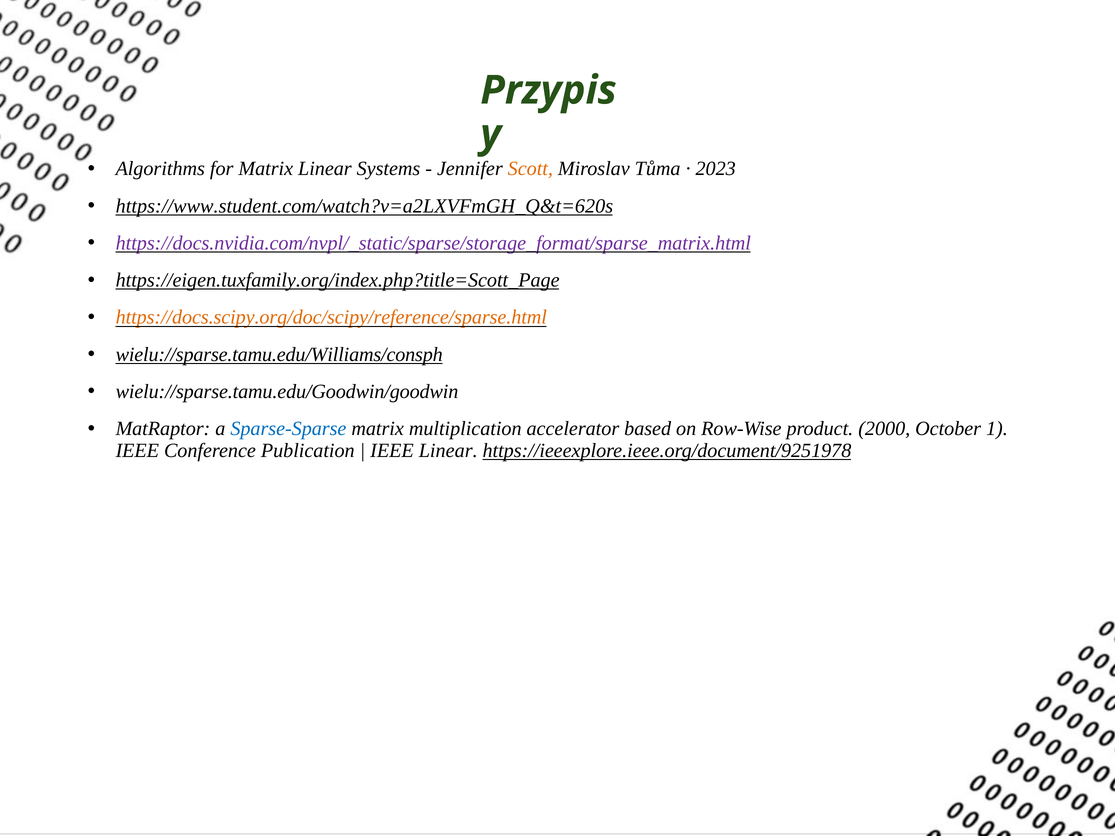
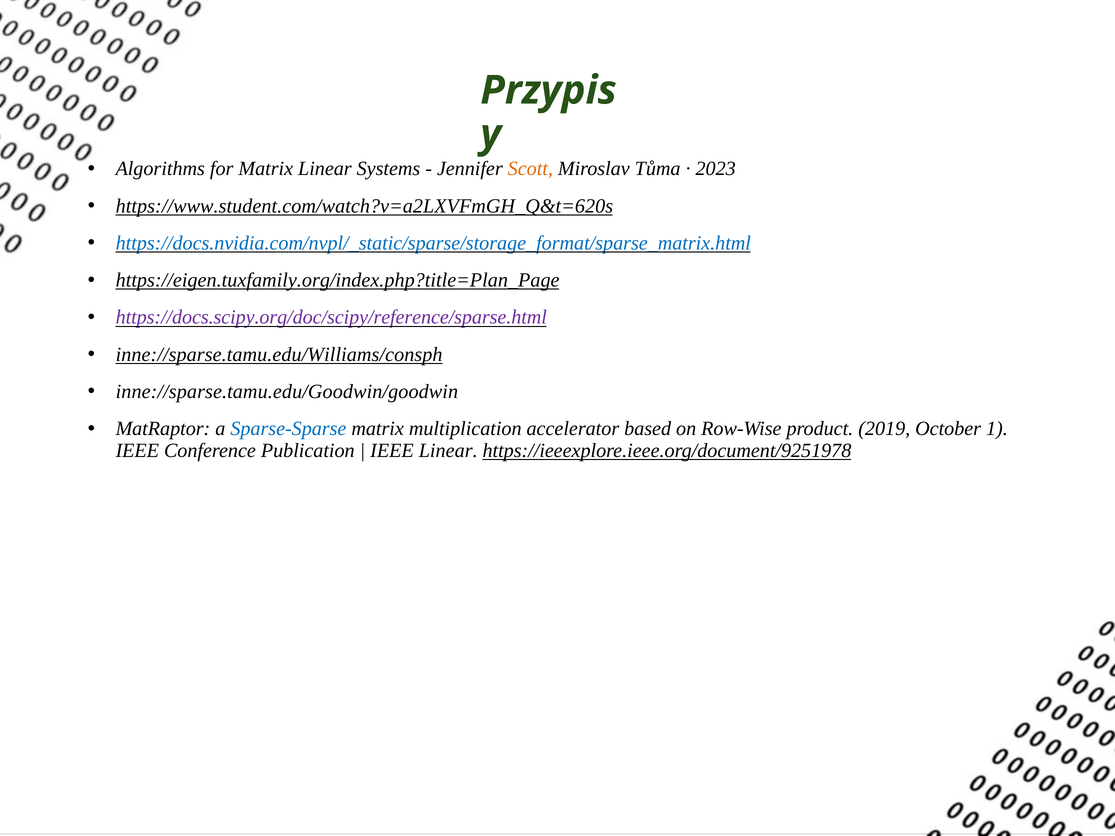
https://docs.nvidia.com/nvpl/_static/sparse/storage_format/sparse_matrix.html colour: purple -> blue
https://eigen.tuxfamily.org/index.php?title=Scott_Page: https://eigen.tuxfamily.org/index.php?title=Scott_Page -> https://eigen.tuxfamily.org/index.php?title=Plan_Page
https://docs.scipy.org/doc/scipy/reference/sparse.html colour: orange -> purple
wielu://sparse.tamu.edu/Williams/consph: wielu://sparse.tamu.edu/Williams/consph -> inne://sparse.tamu.edu/Williams/consph
wielu://sparse.tamu.edu/Goodwin/goodwin: wielu://sparse.tamu.edu/Goodwin/goodwin -> inne://sparse.tamu.edu/Goodwin/goodwin
2000: 2000 -> 2019
